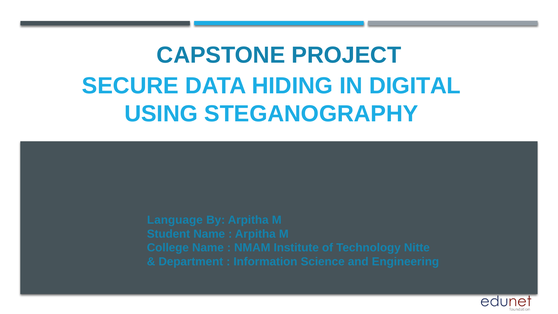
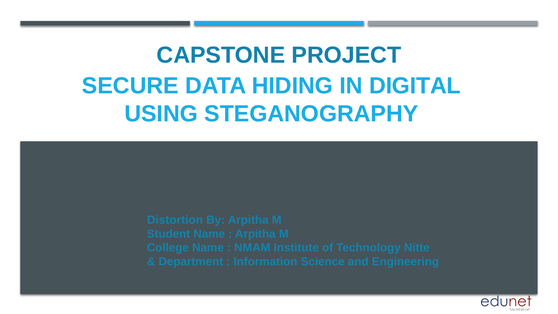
Language: Language -> Distortion
